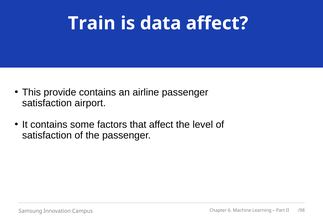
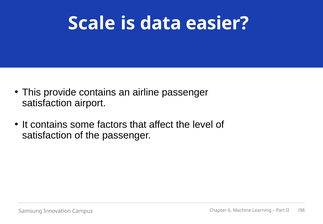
Train: Train -> Scale
data affect: affect -> easier
